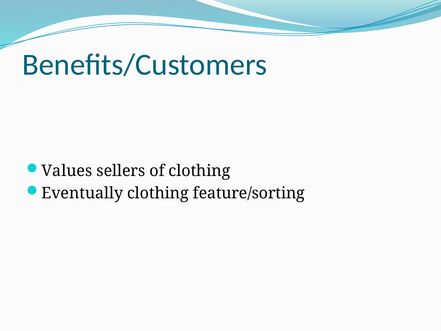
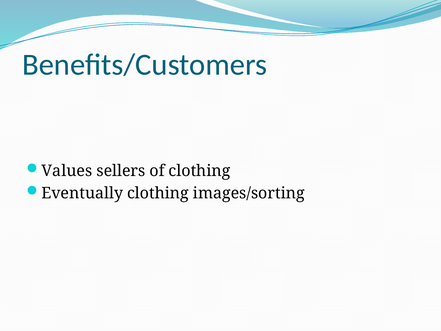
feature/sorting: feature/sorting -> images/sorting
